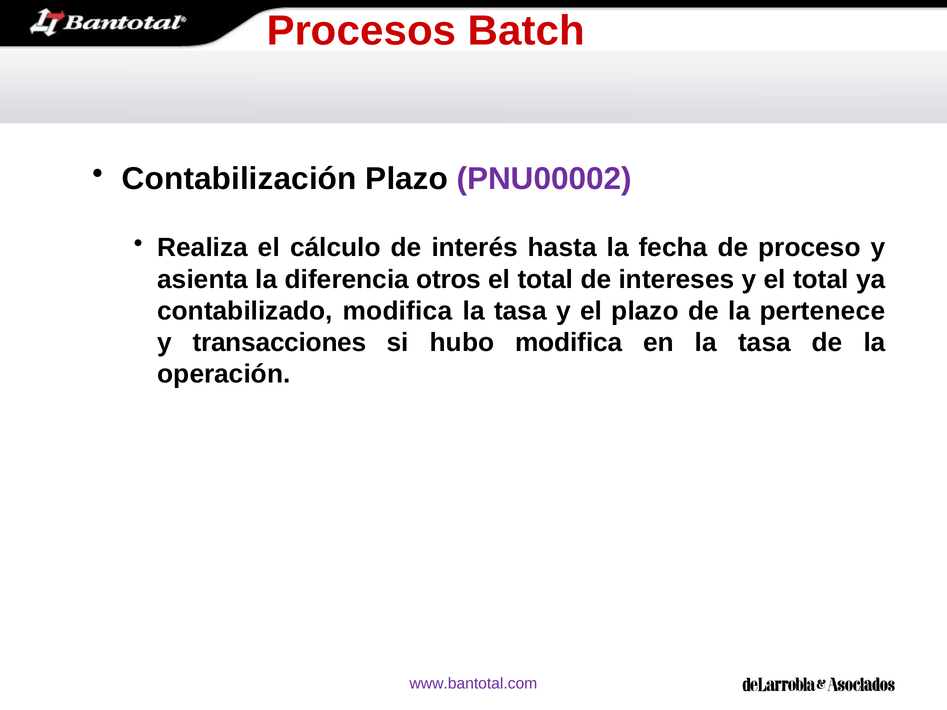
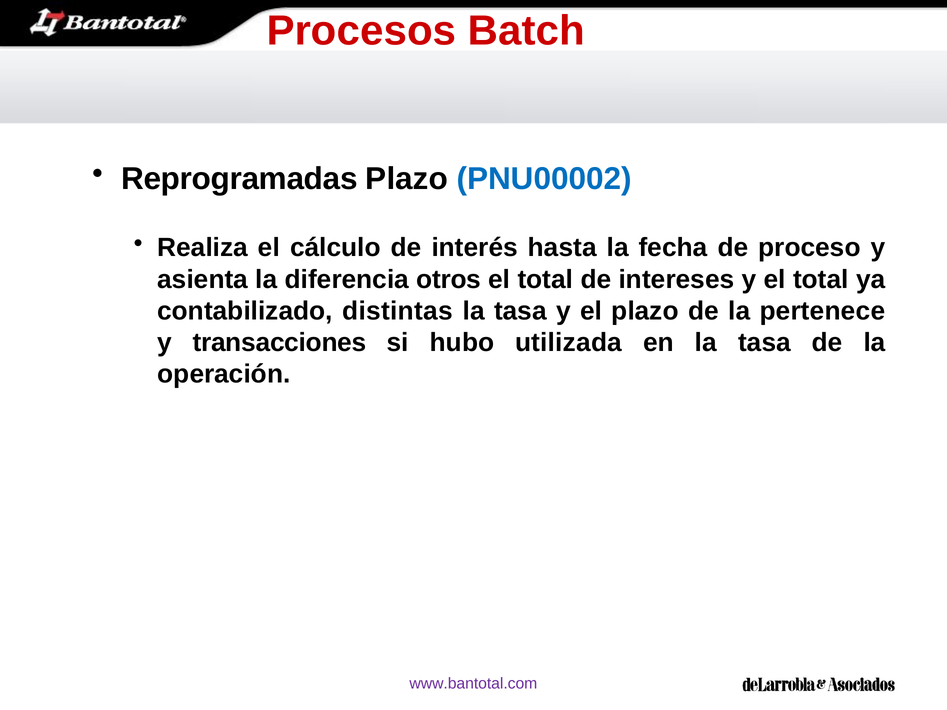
Contabilización: Contabilización -> Reprogramadas
PNU00002 colour: purple -> blue
contabilizado modifica: modifica -> distintas
hubo modifica: modifica -> utilizada
